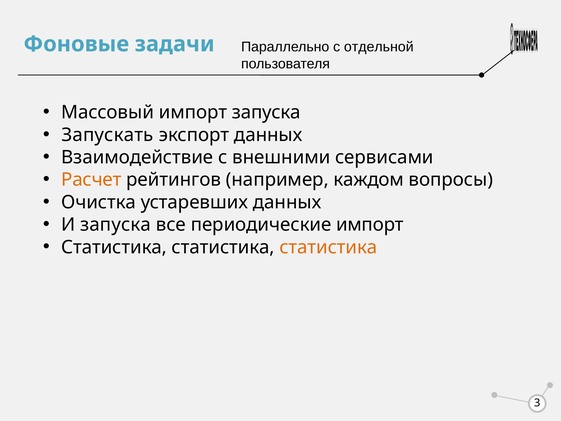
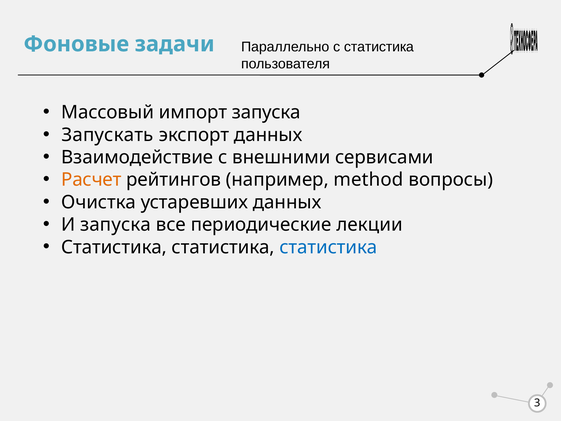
с отдельной: отдельной -> статистика
каждом: каждом -> method
периодические импорт: импорт -> лекции
статистика at (328, 247) colour: orange -> blue
